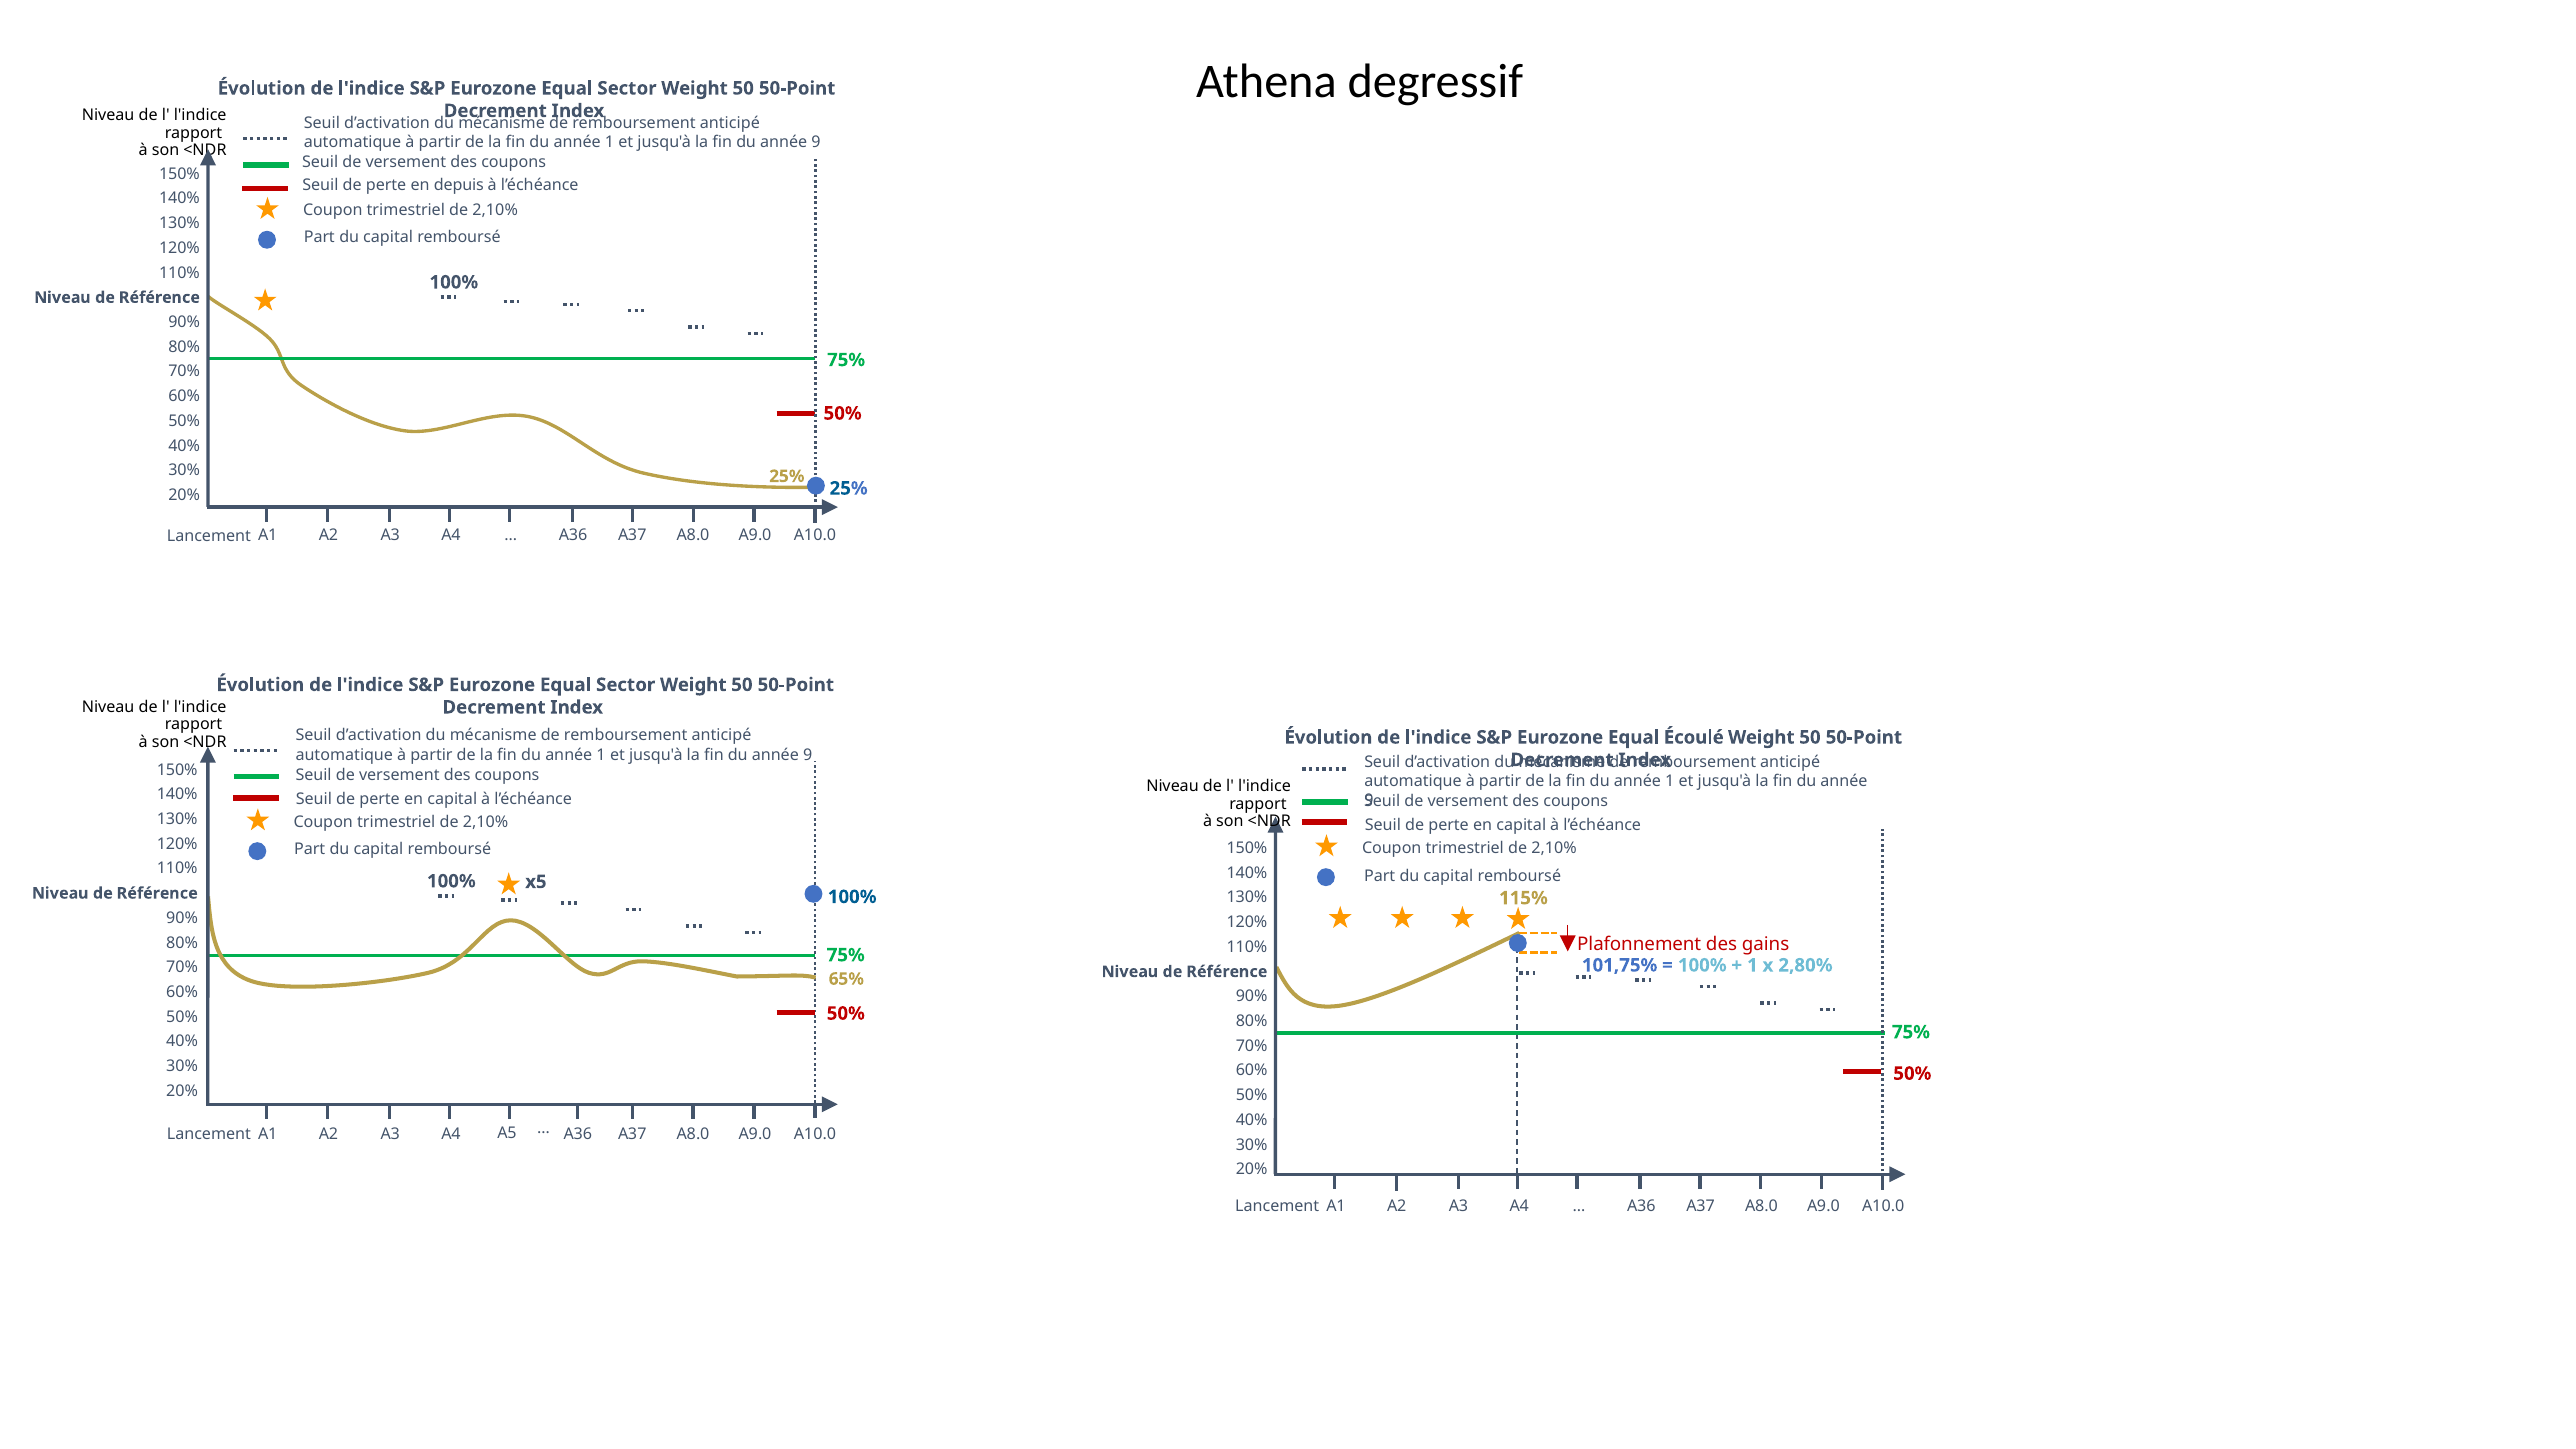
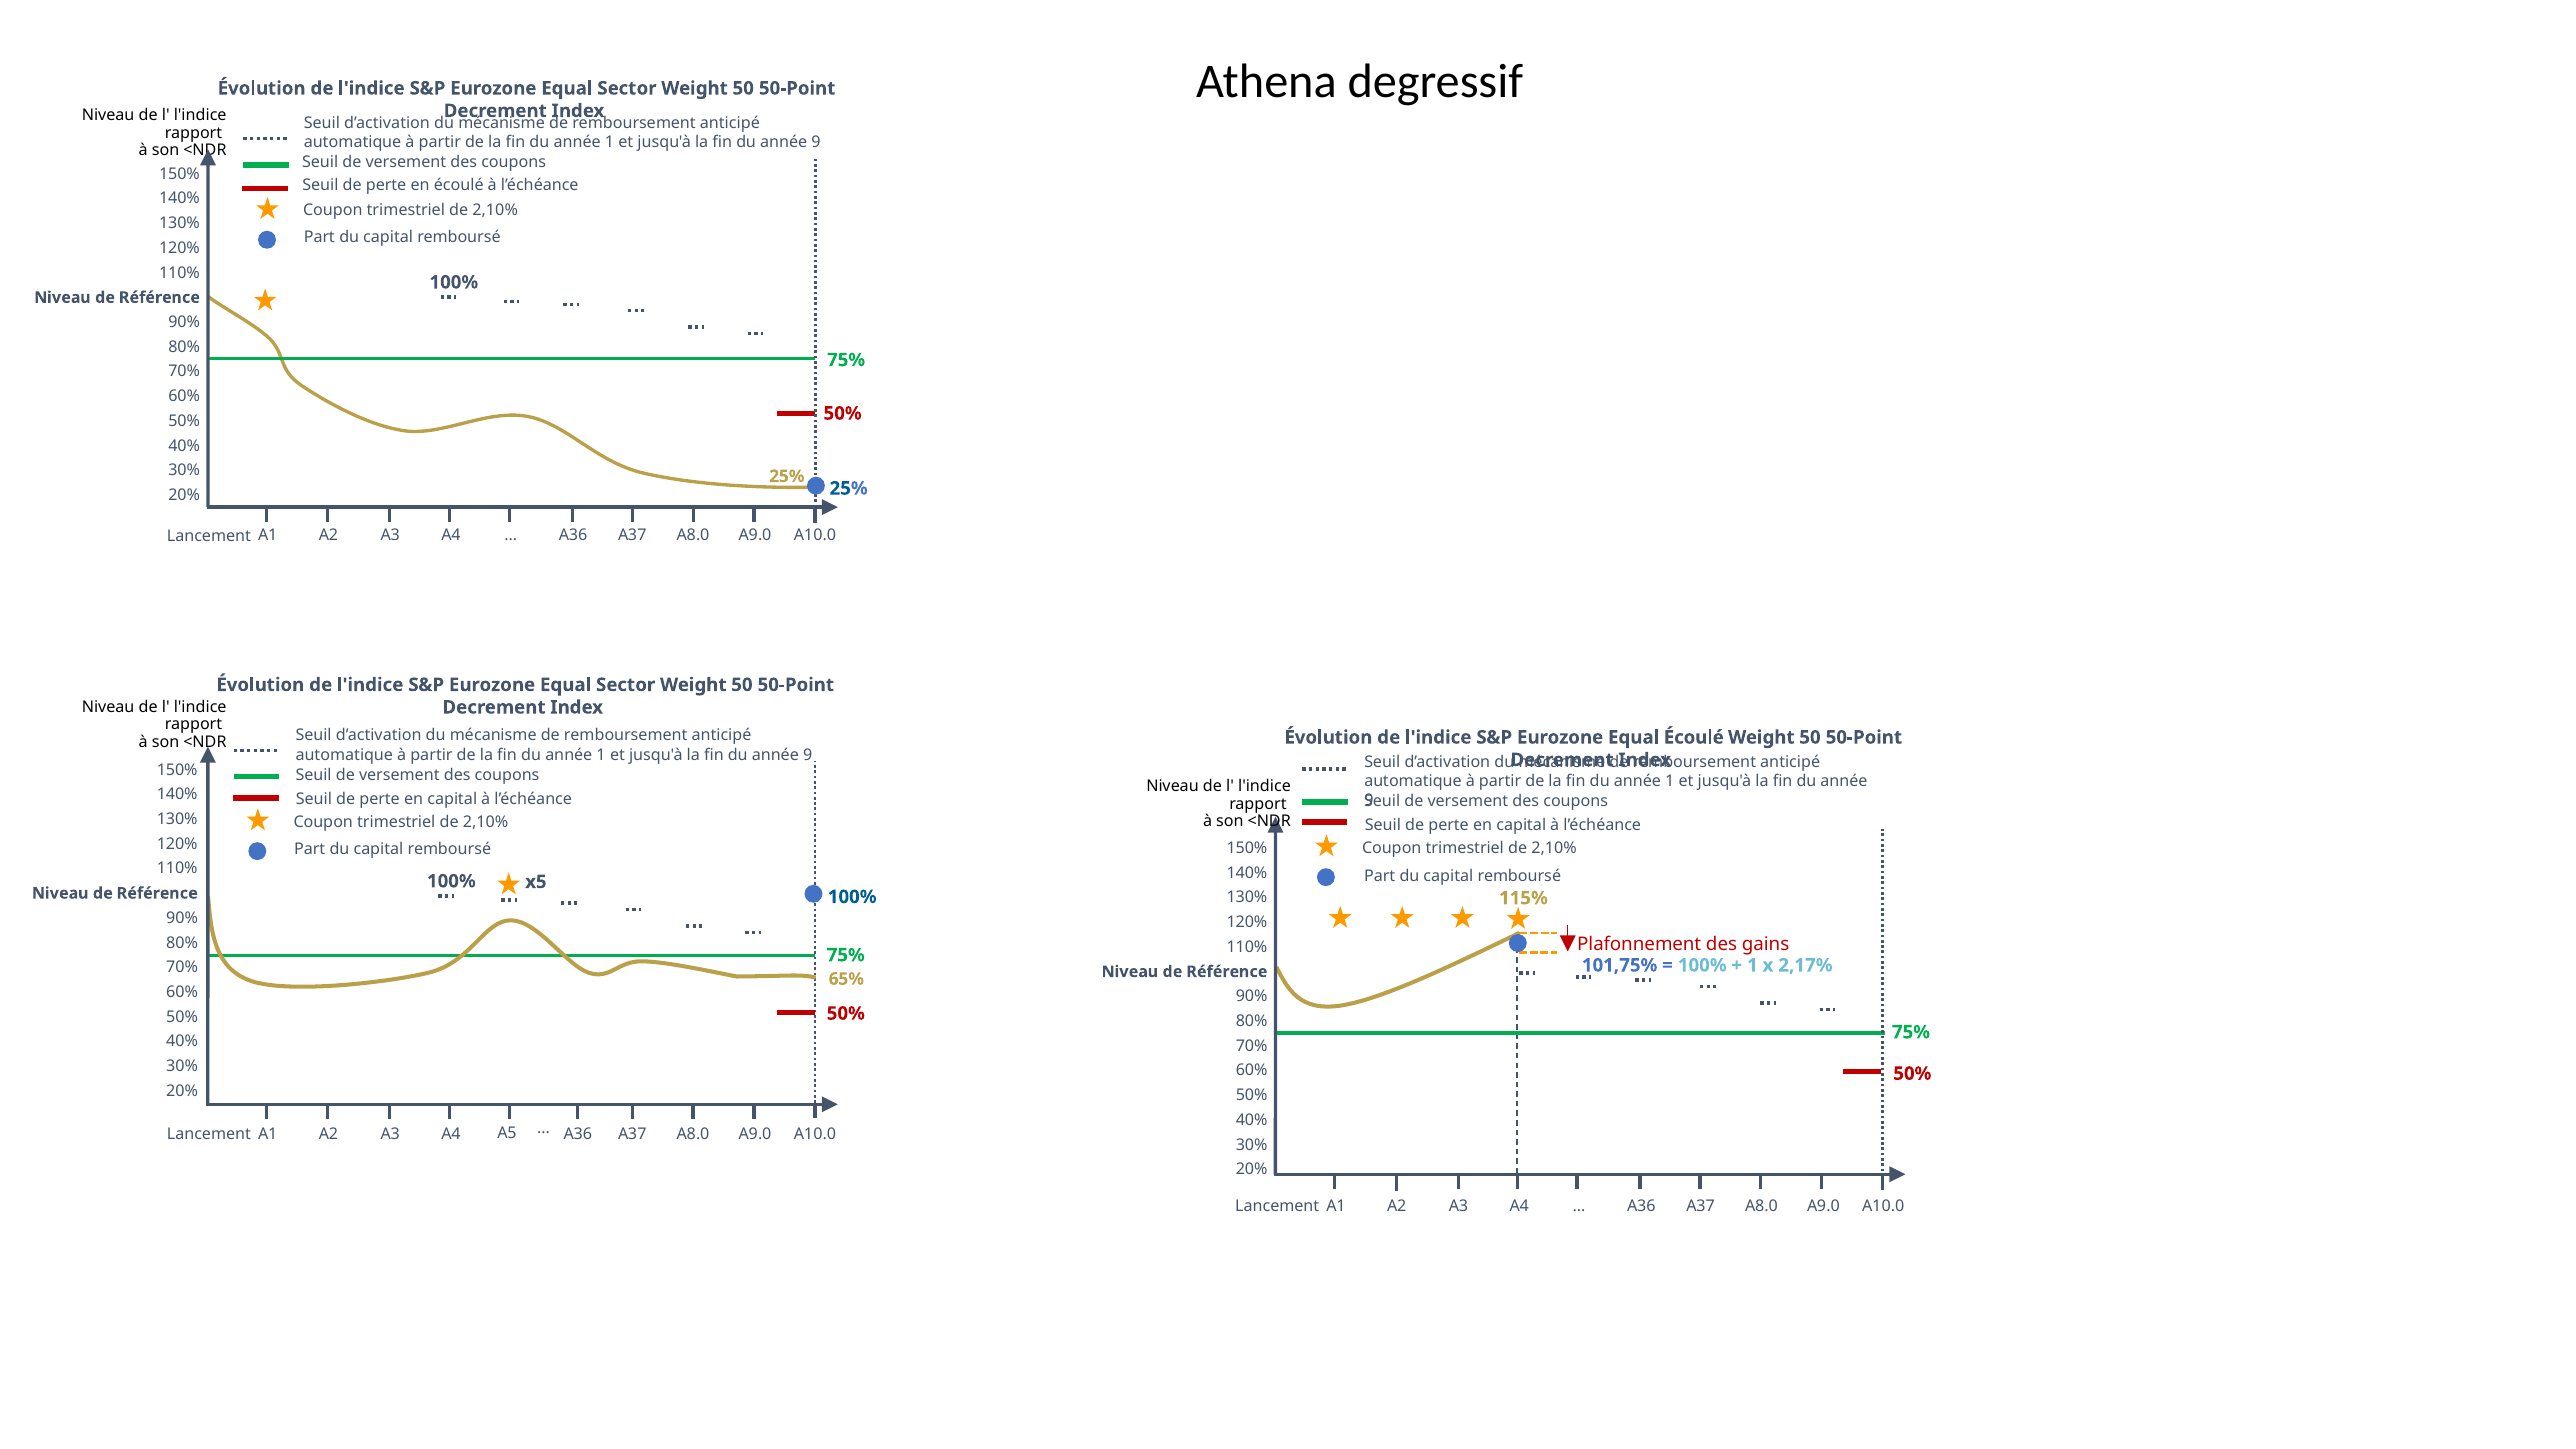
en depuis: depuis -> écoulé
2,80%: 2,80% -> 2,17%
